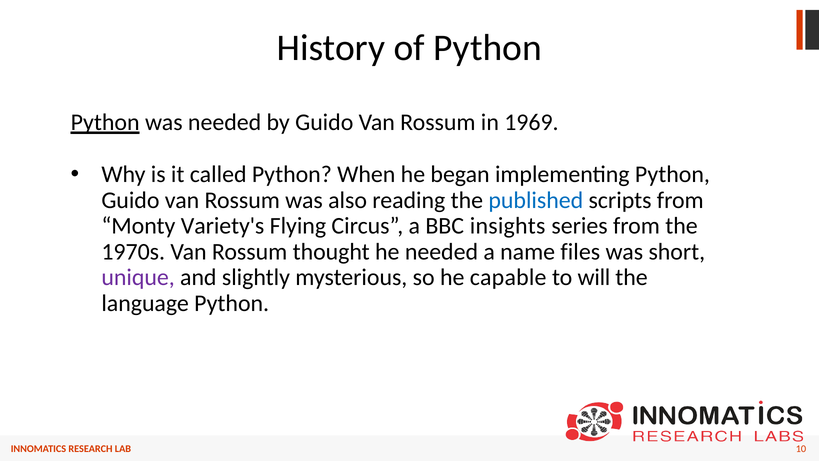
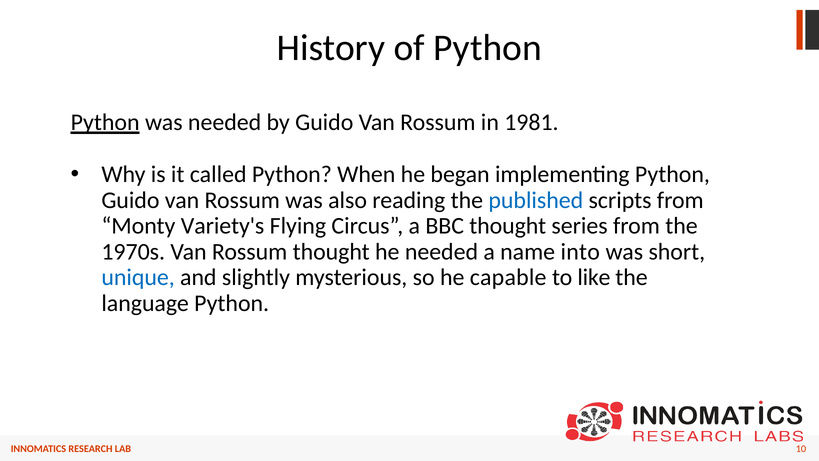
1969: 1969 -> 1981
BBC insights: insights -> thought
files: files -> into
unique colour: purple -> blue
will: will -> like
